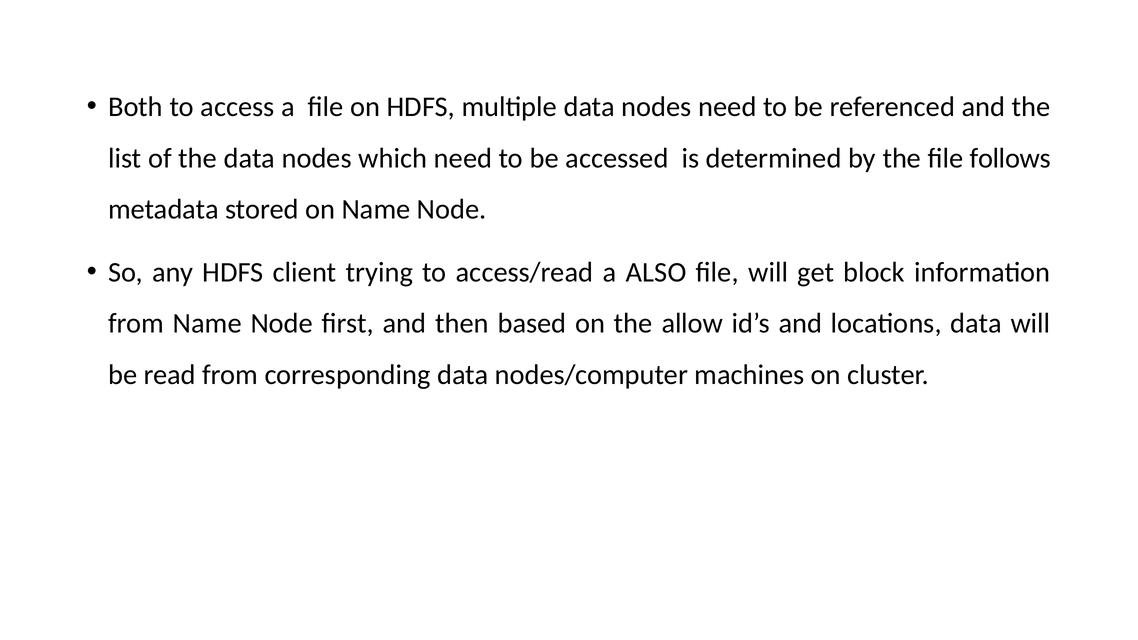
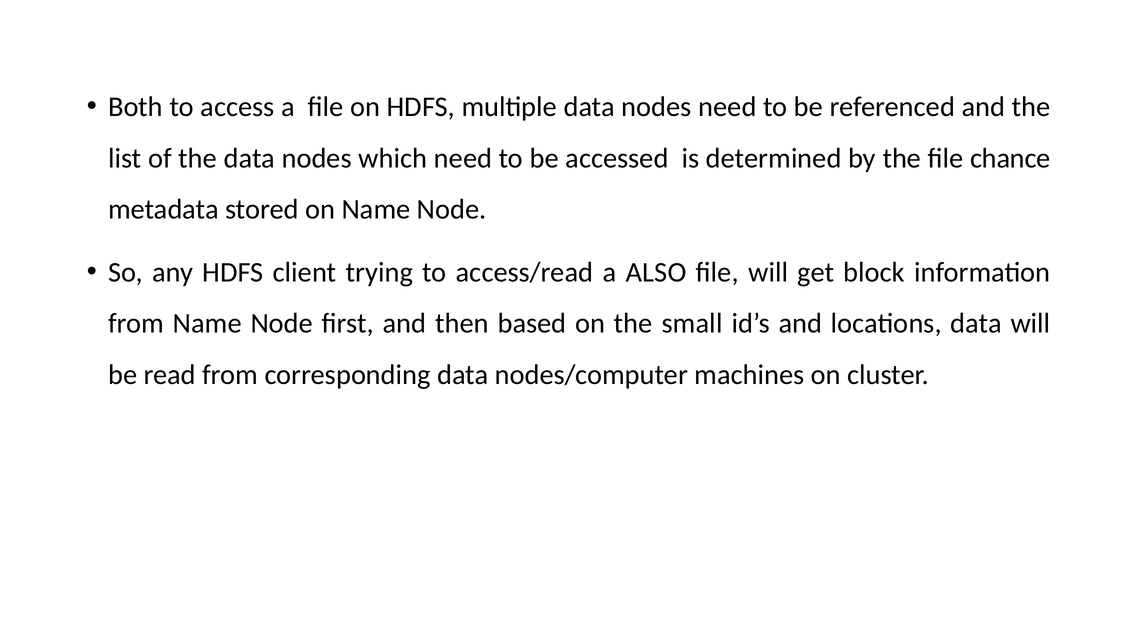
follows: follows -> chance
allow: allow -> small
